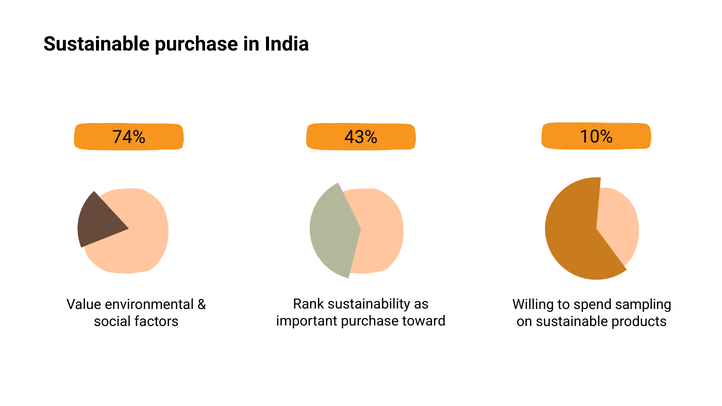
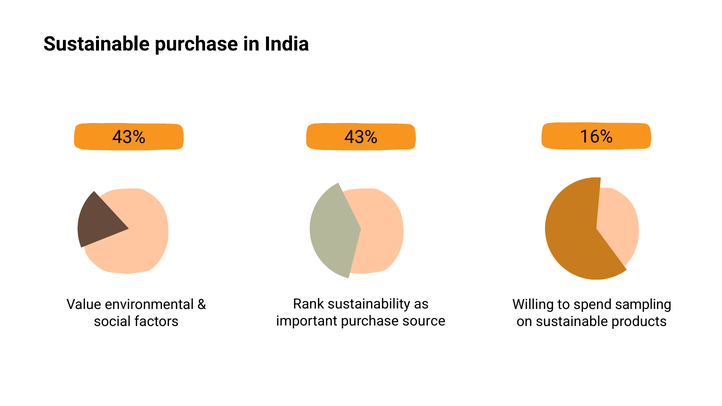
10%: 10% -> 16%
74% at (129, 137): 74% -> 43%
toward: toward -> source
